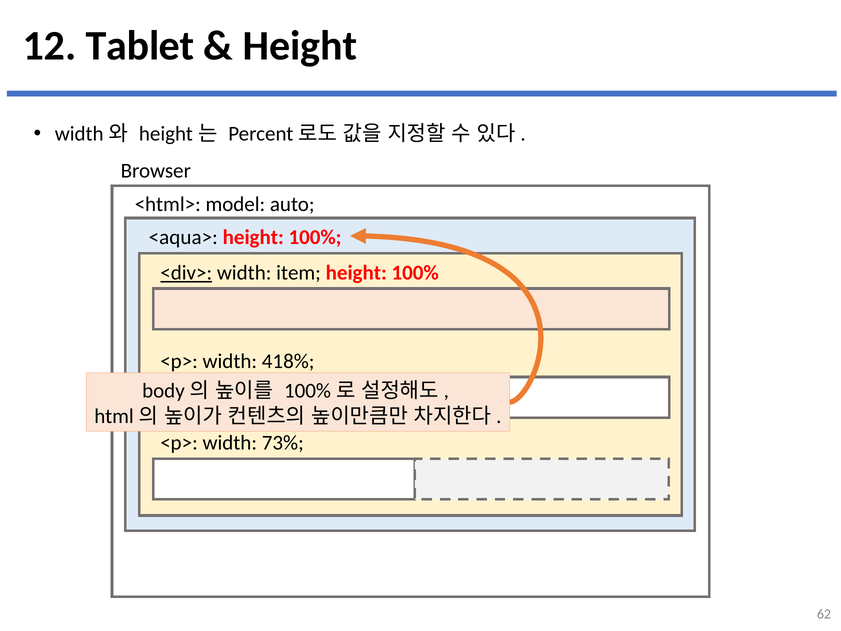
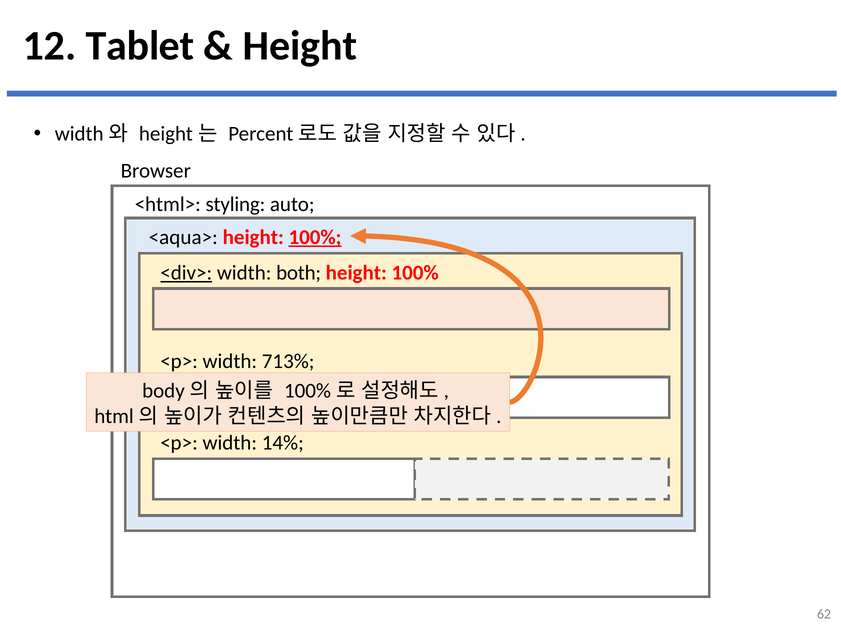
model: model -> styling
100% at (315, 237) underline: none -> present
item: item -> both
418%: 418% -> 713%
73%: 73% -> 14%
